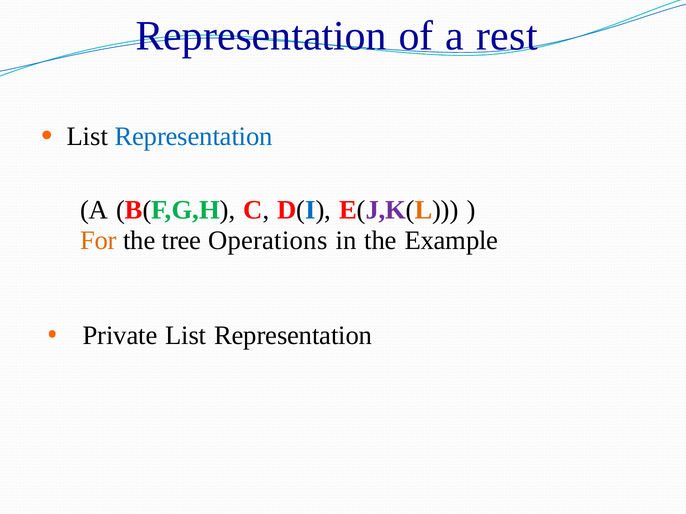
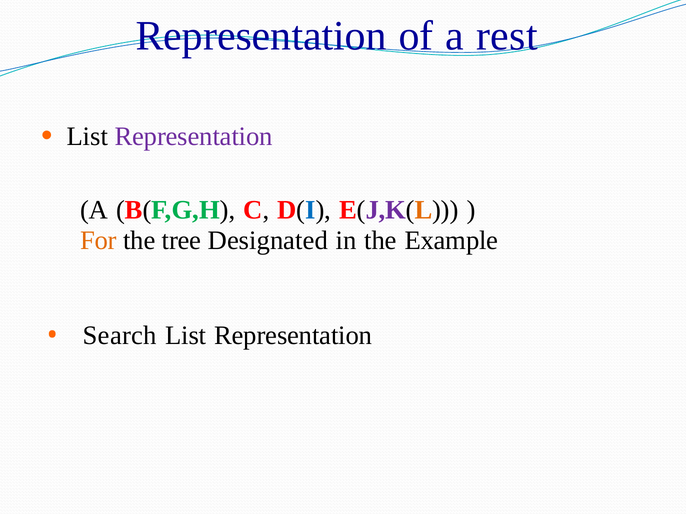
Representation at (194, 137) colour: blue -> purple
Operations: Operations -> Designated
Private: Private -> Search
